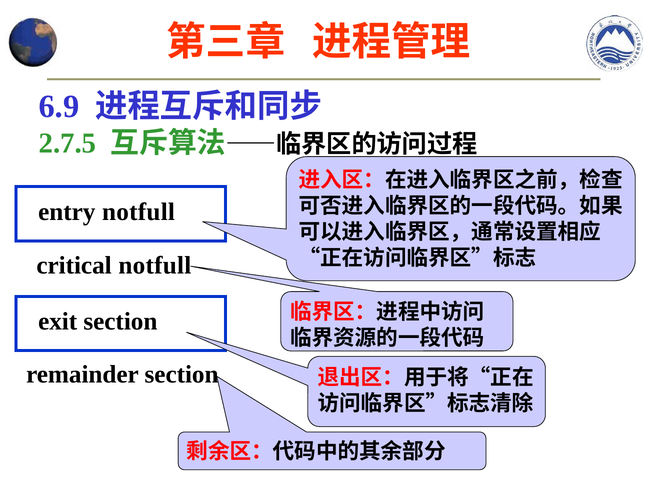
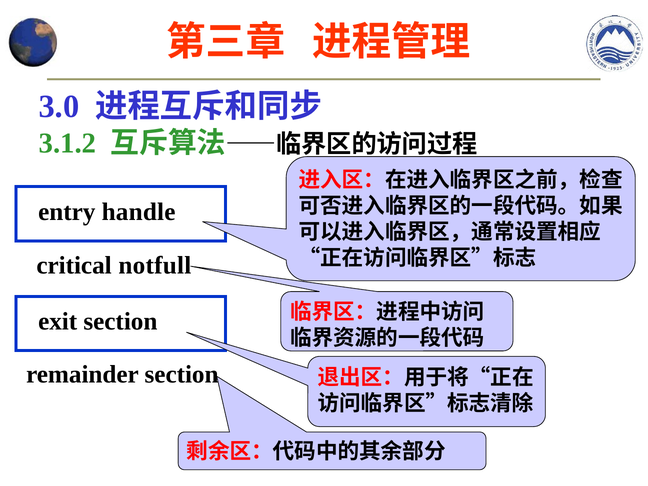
6.9: 6.9 -> 3.0
2.7.5: 2.7.5 -> 3.1.2
entry notfull: notfull -> handle
